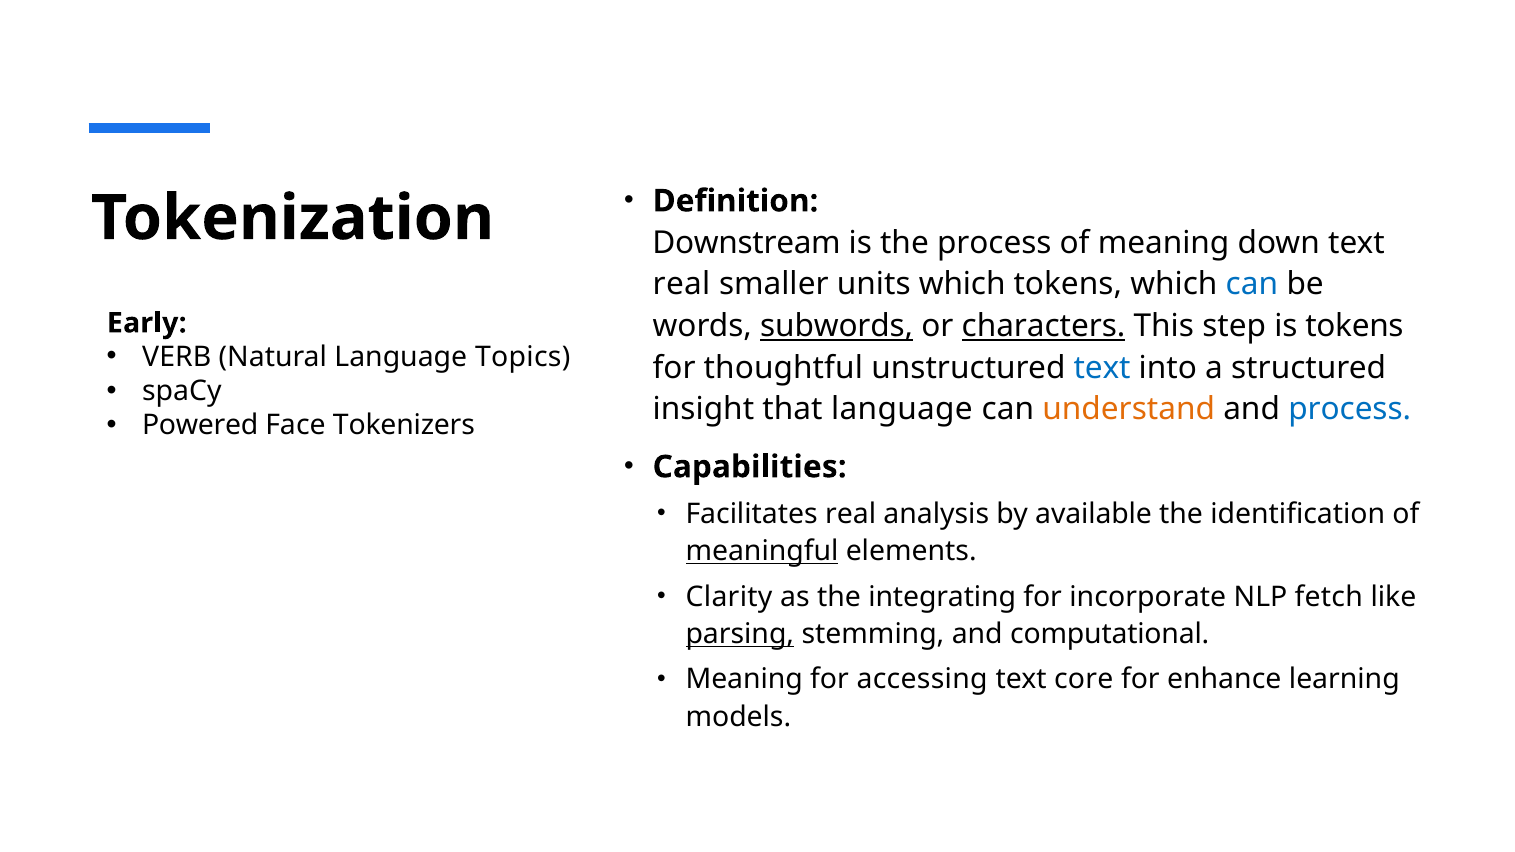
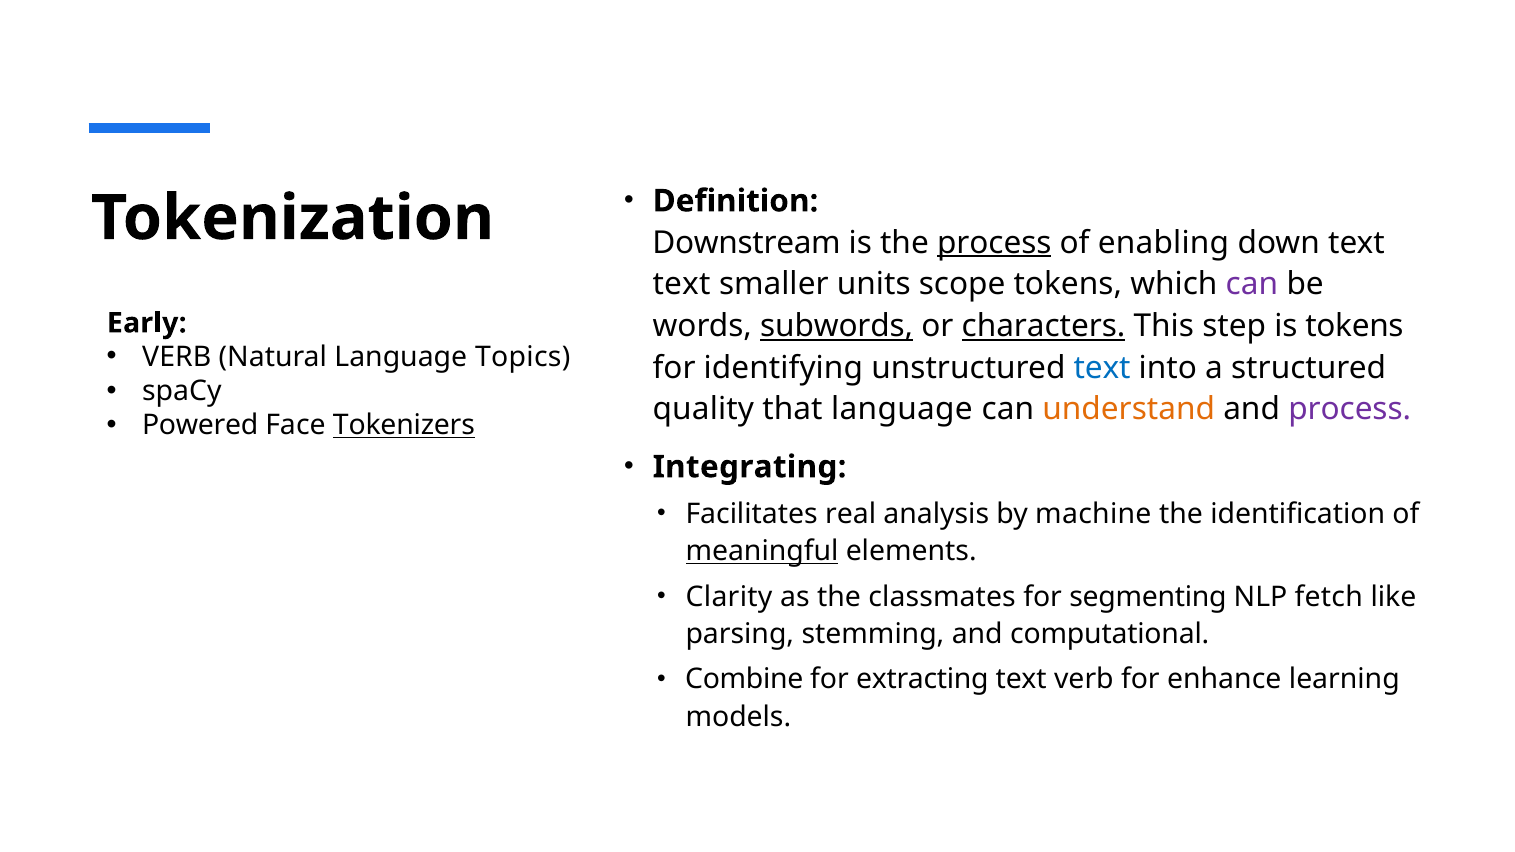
process at (994, 243) underline: none -> present
of meaning: meaning -> enabling
real at (681, 284): real -> text
units which: which -> scope
can at (1252, 284) colour: blue -> purple
thoughtful: thoughtful -> identifying
insight: insight -> quality
process at (1350, 410) colour: blue -> purple
Tokenizers underline: none -> present
Capabilities: Capabilities -> Integrating
available: available -> machine
integrating: integrating -> classmates
incorporate: incorporate -> segmenting
parsing underline: present -> none
Meaning at (744, 680): Meaning -> Combine
accessing: accessing -> extracting
text core: core -> verb
